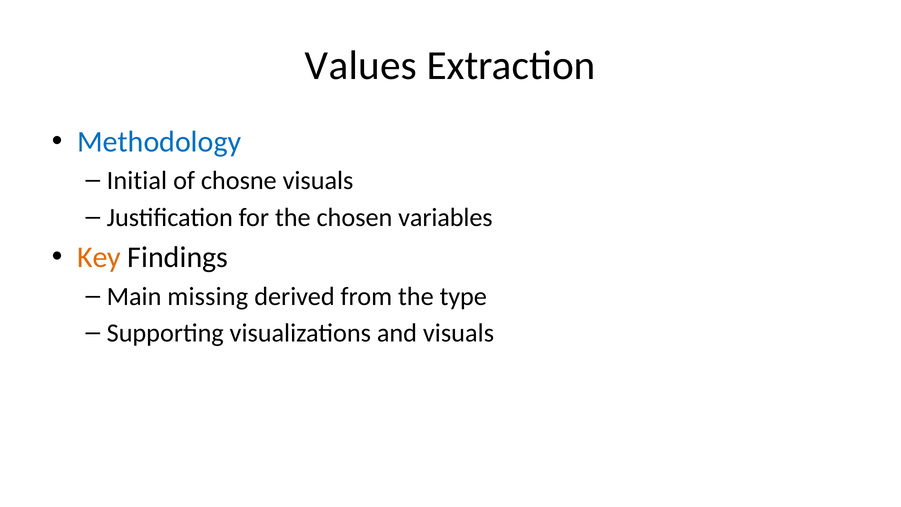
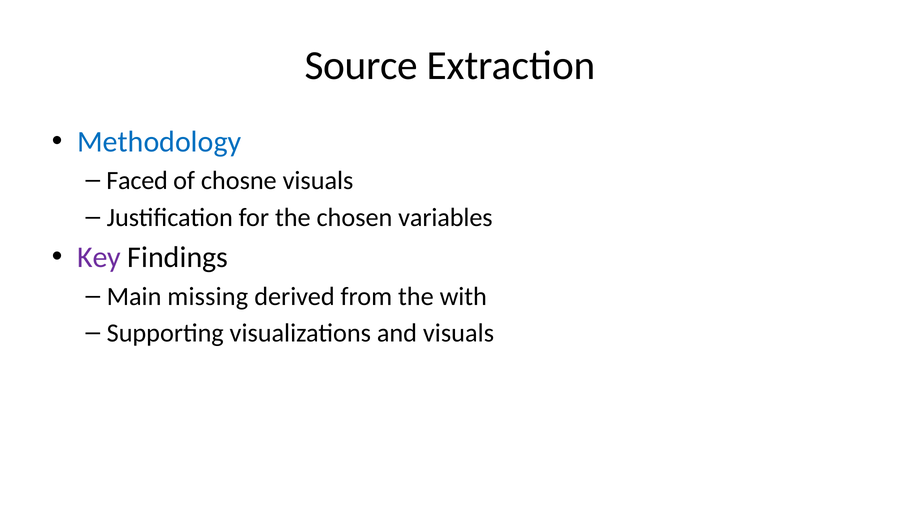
Values: Values -> Source
Initial: Initial -> Faced
Key colour: orange -> purple
type: type -> with
